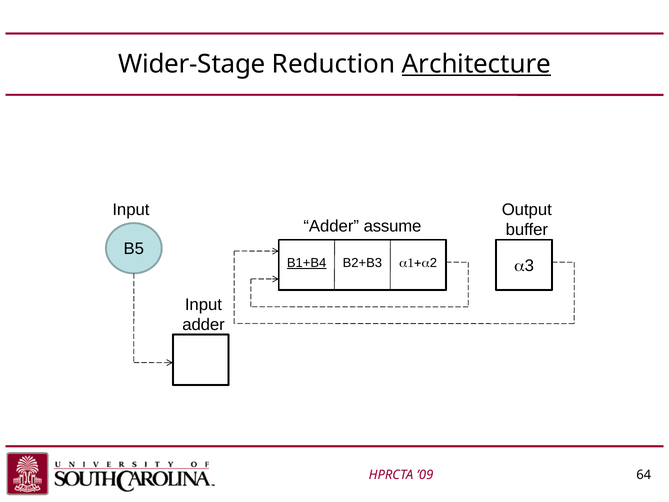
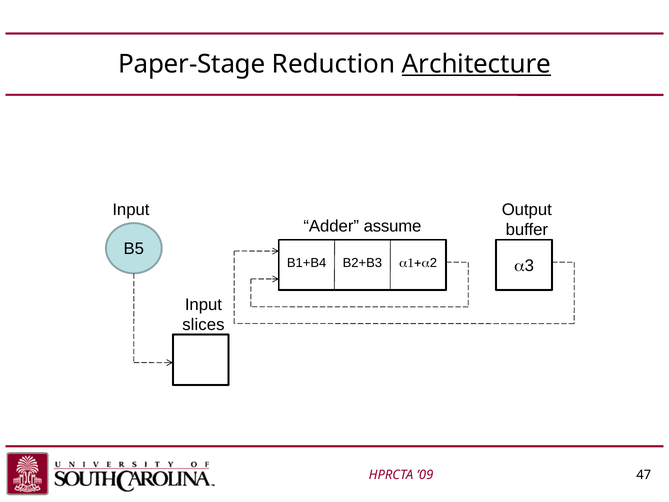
Wider-Stage: Wider-Stage -> Paper-Stage
B1+B4 underline: present -> none
adder at (204, 324): adder -> slices
64: 64 -> 47
